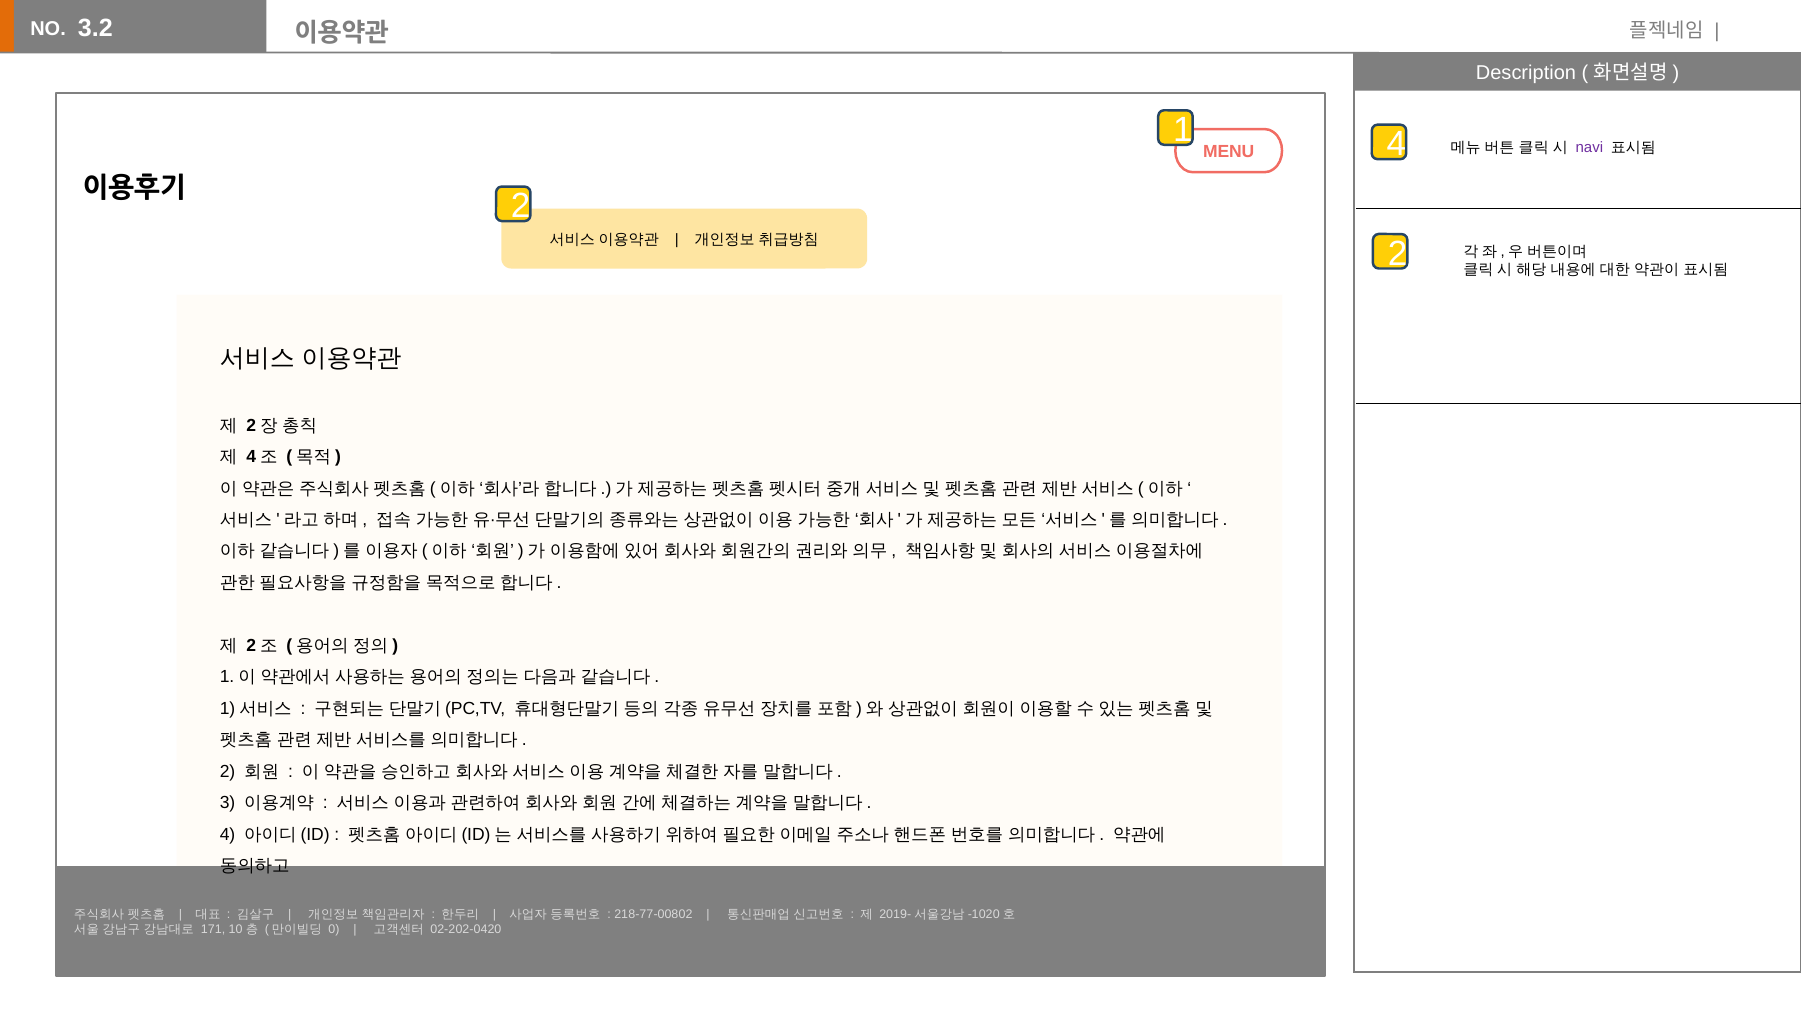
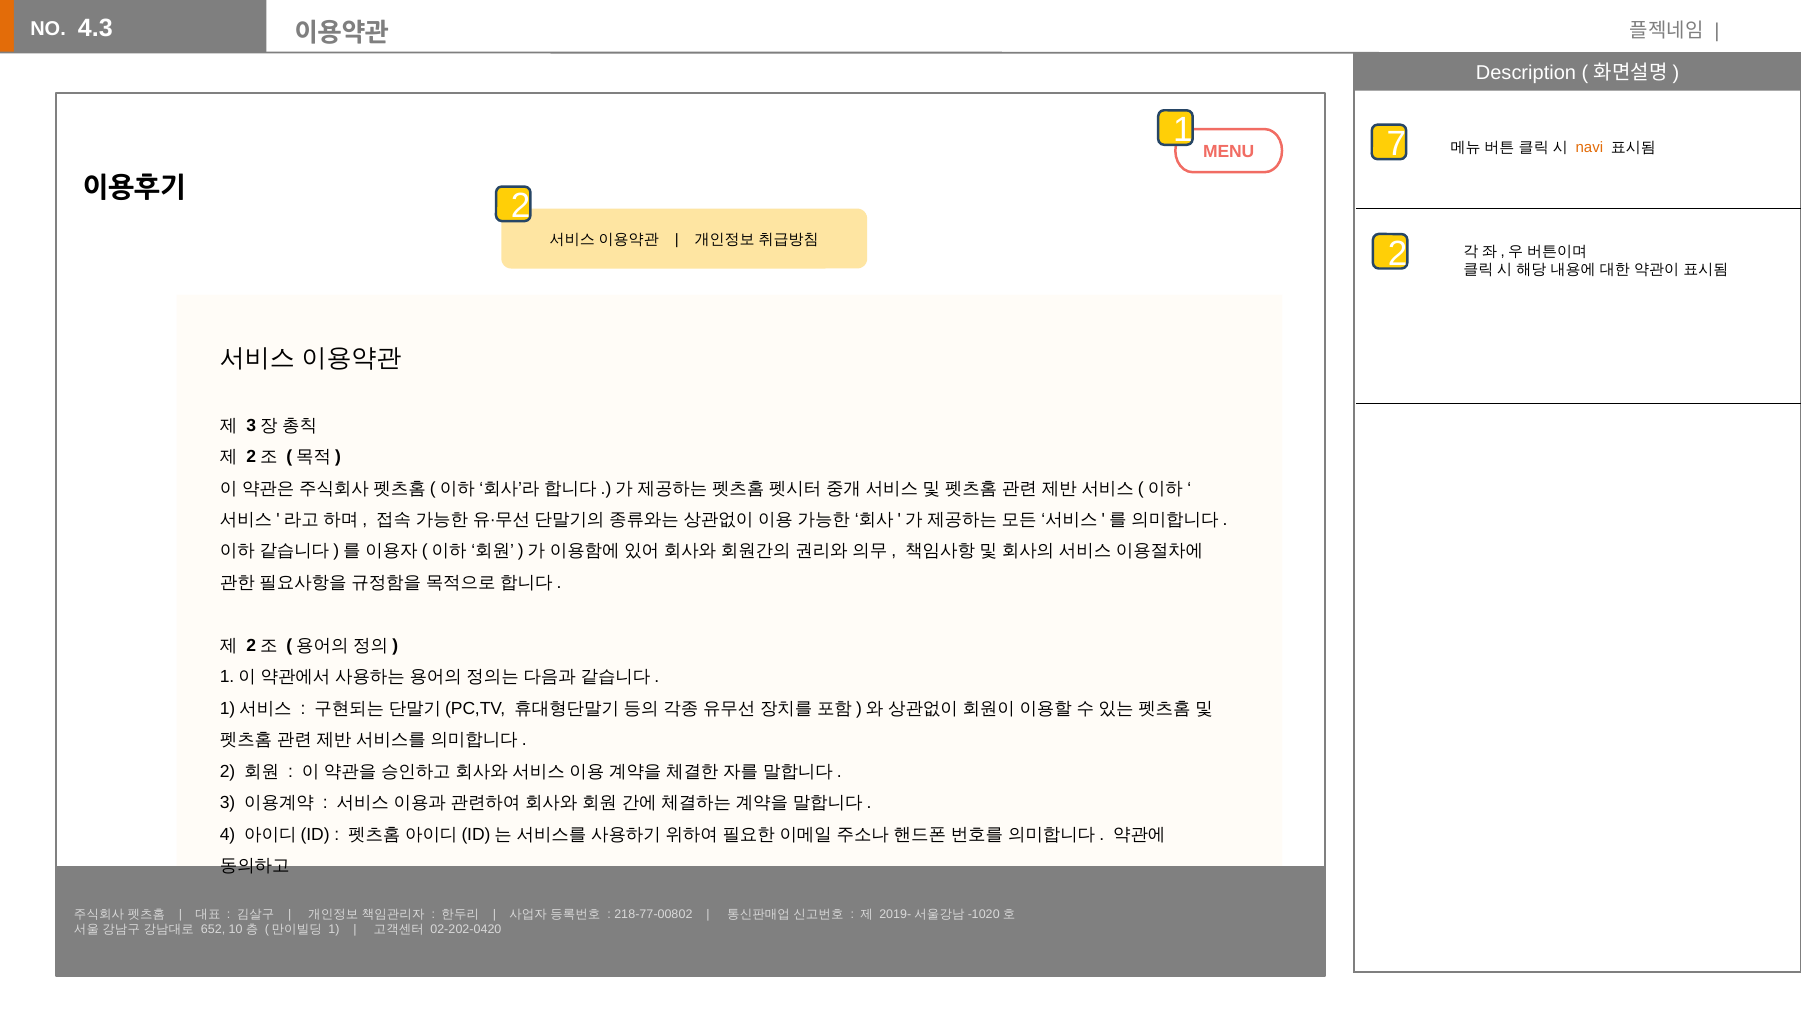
3.2: 3.2 -> 4.3
1 4: 4 -> 7
navi colour: purple -> orange
2 at (251, 425): 2 -> 3
4 at (251, 457): 4 -> 2
171: 171 -> 652
0 at (334, 930): 0 -> 1
